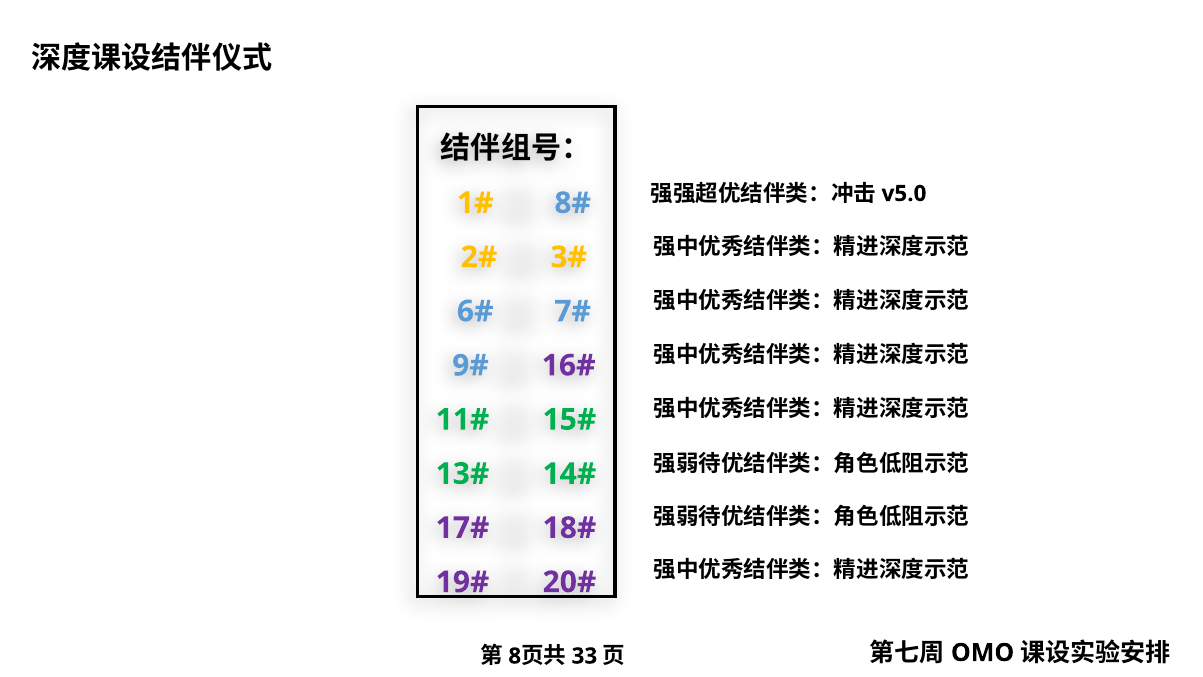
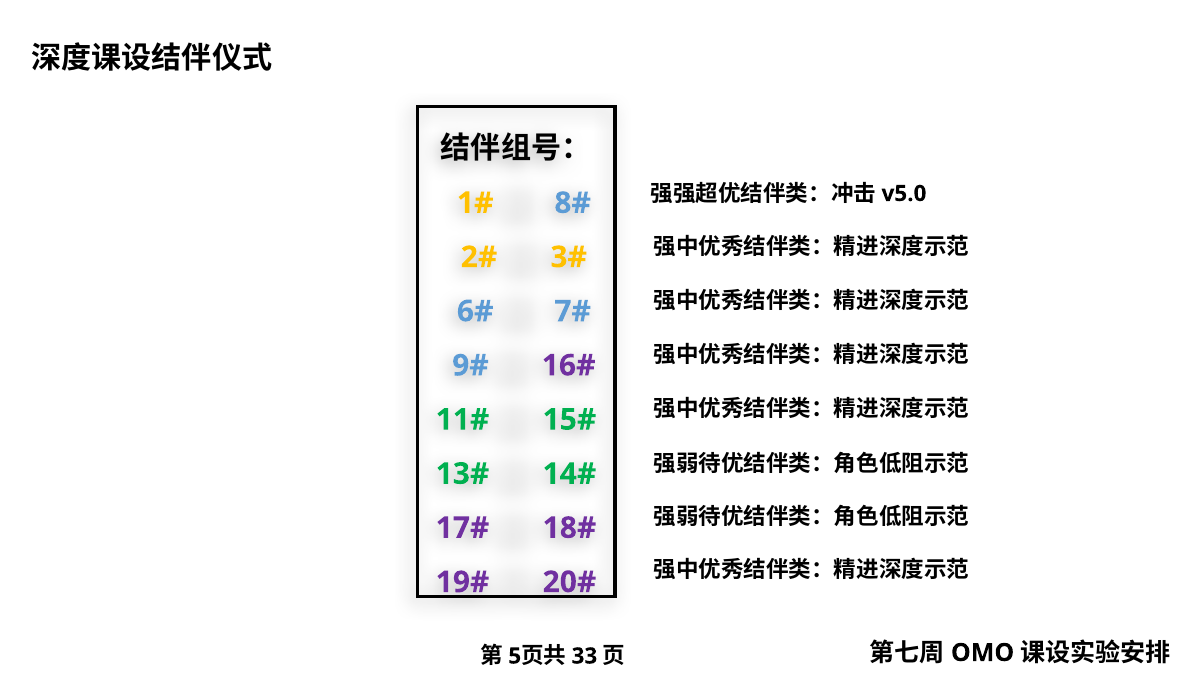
8: 8 -> 5
